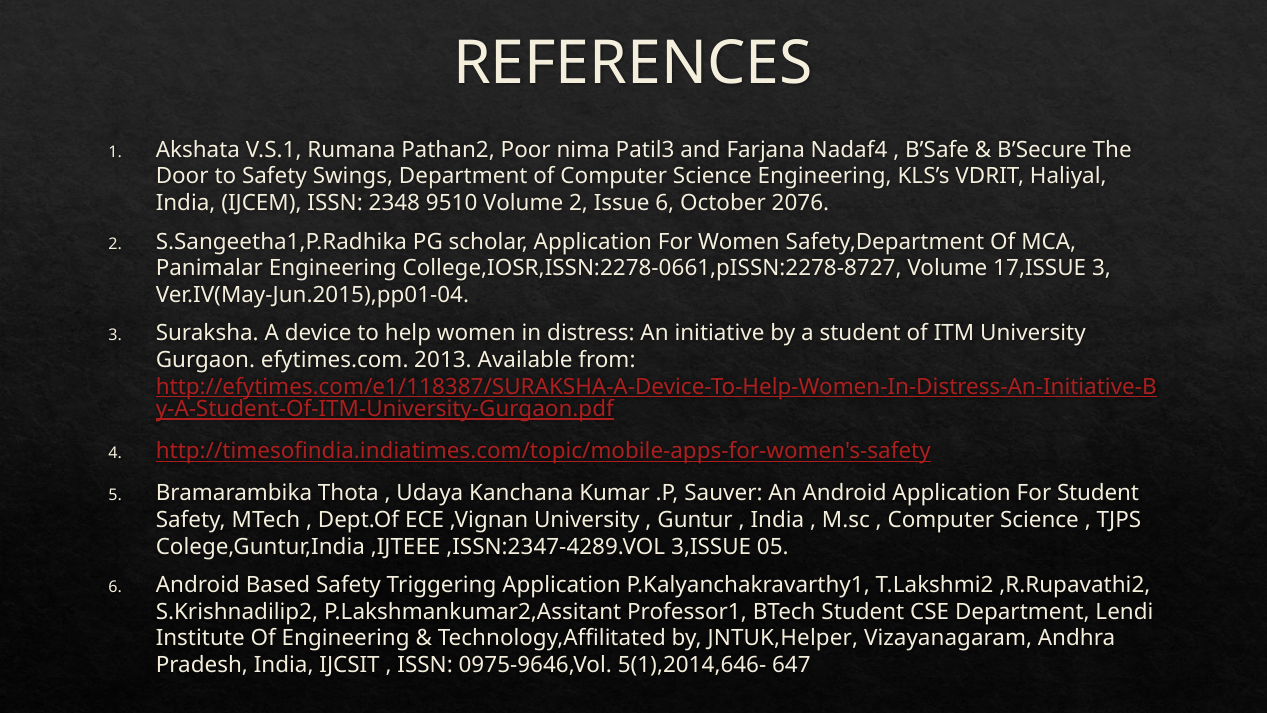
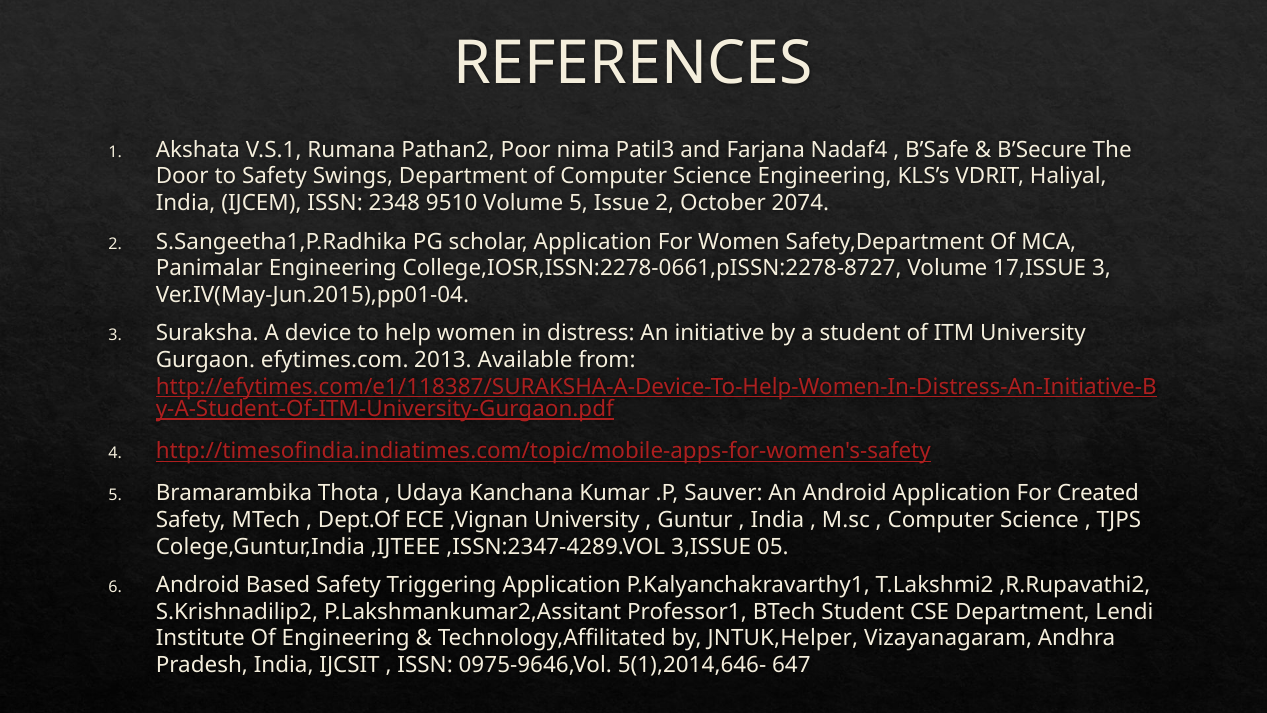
Volume 2: 2 -> 5
Issue 6: 6 -> 2
2076: 2076 -> 2074
For Student: Student -> Created
